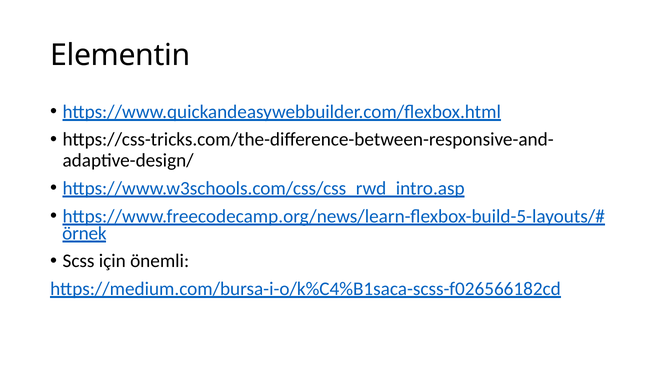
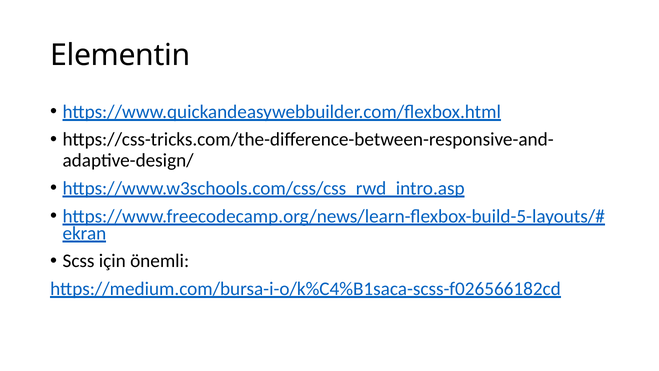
örnek: örnek -> ekran
